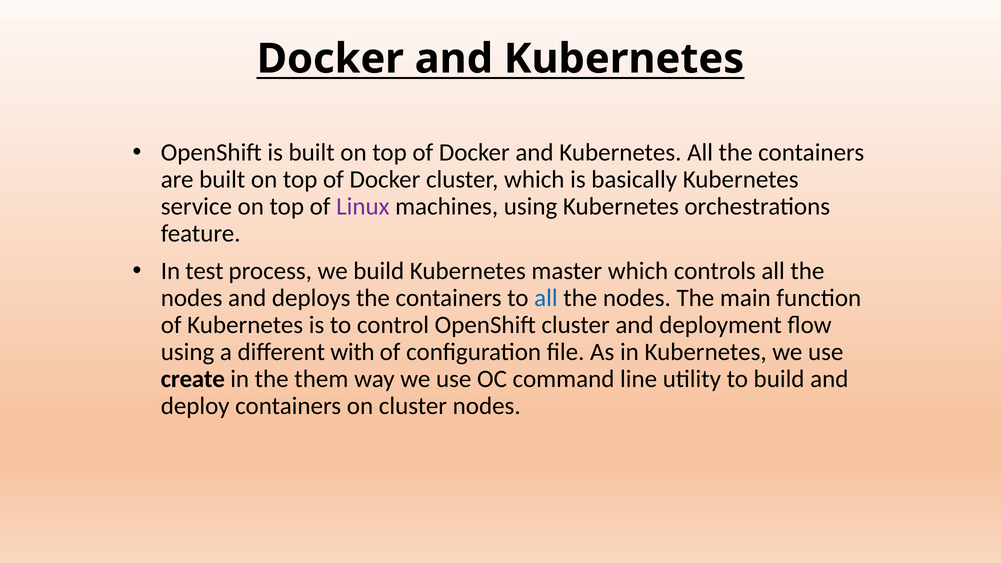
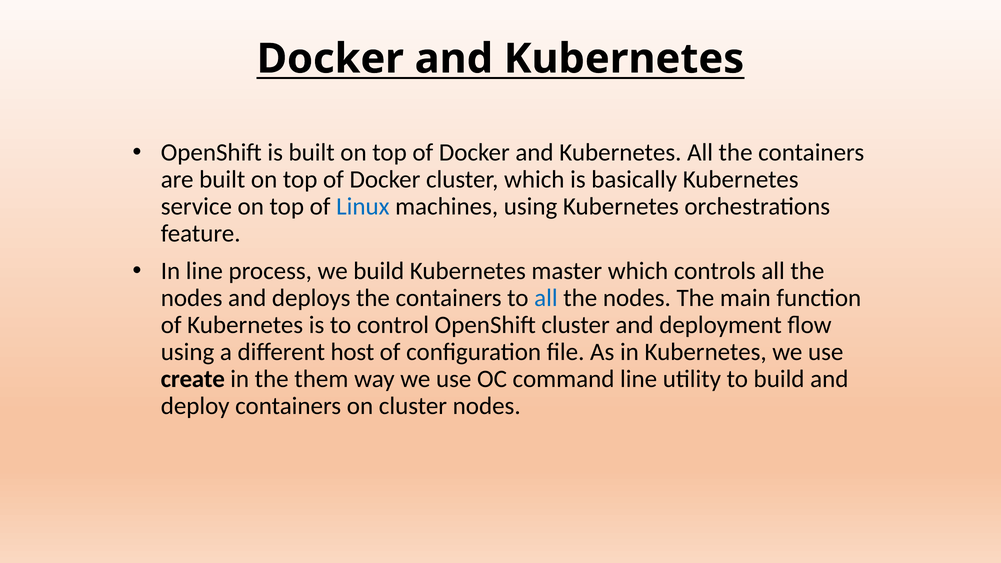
Linux colour: purple -> blue
In test: test -> line
with: with -> host
